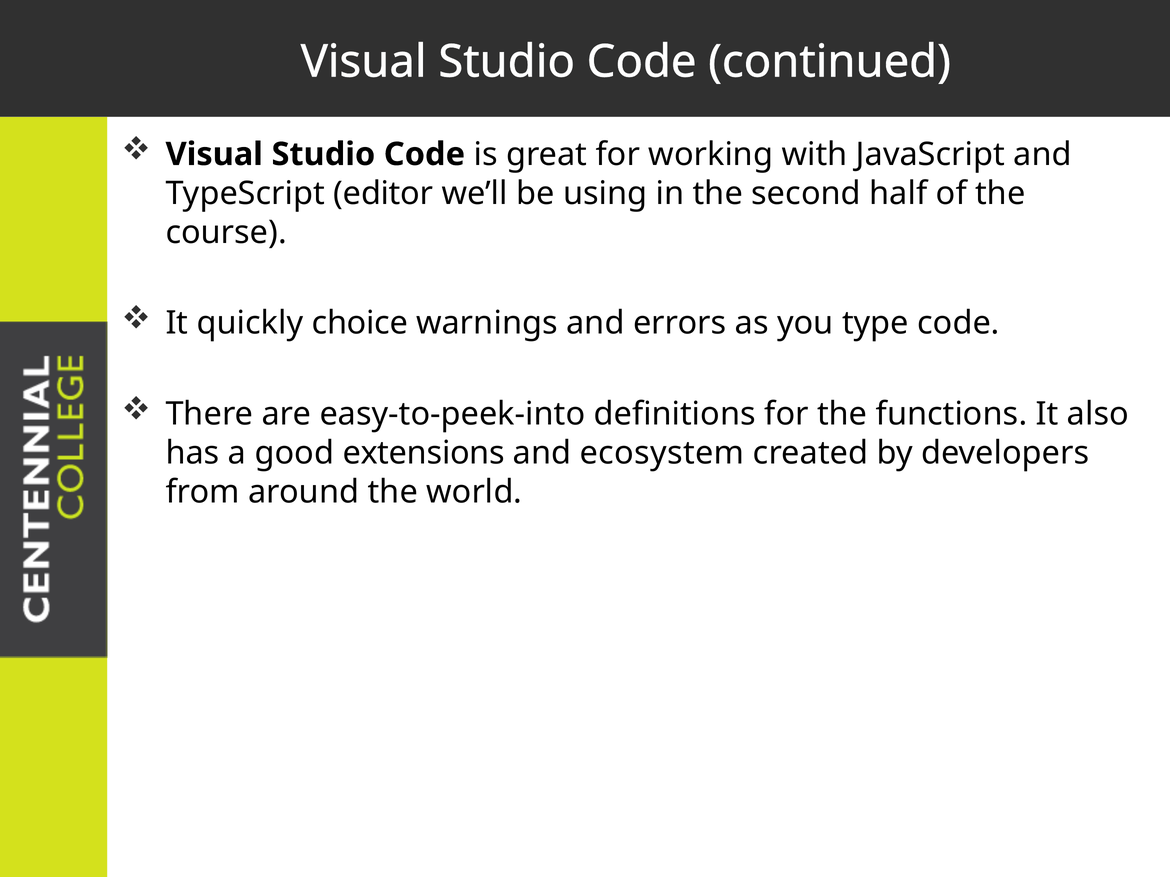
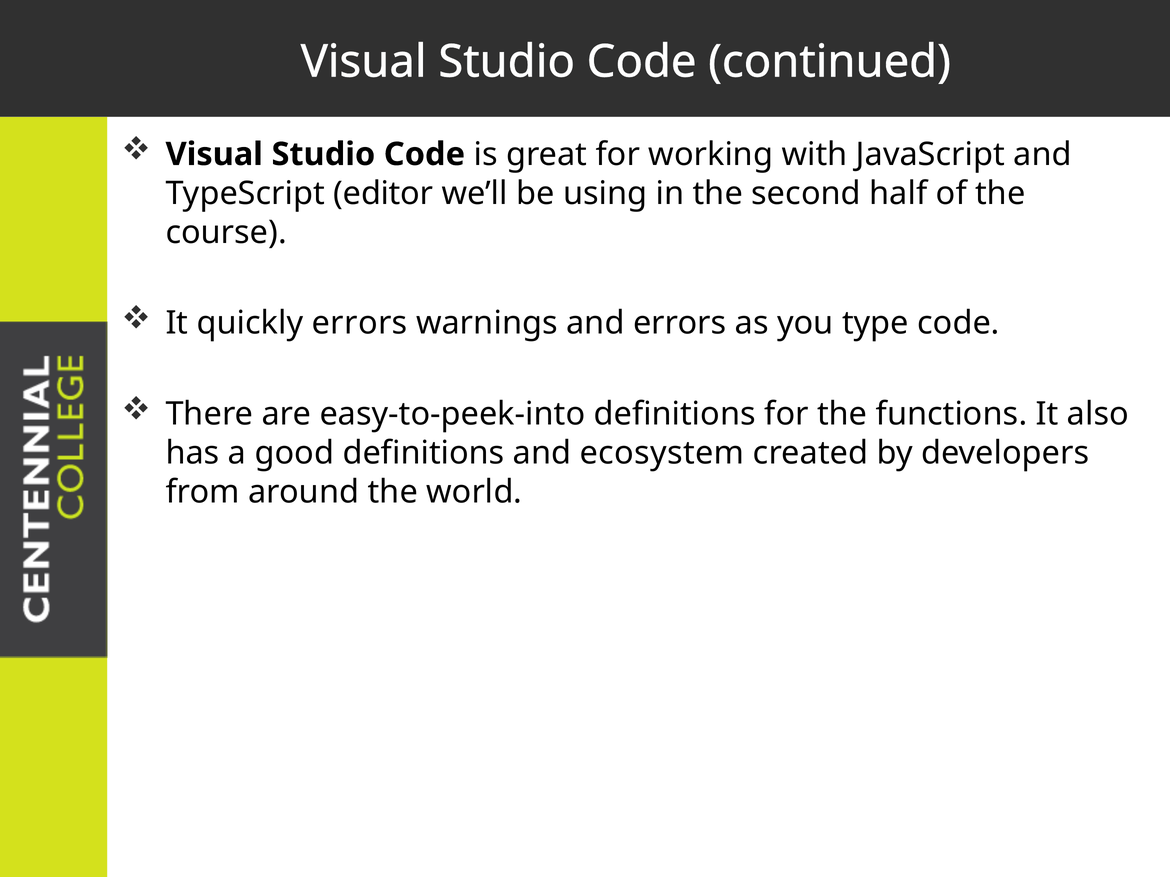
quickly choice: choice -> errors
good extensions: extensions -> definitions
